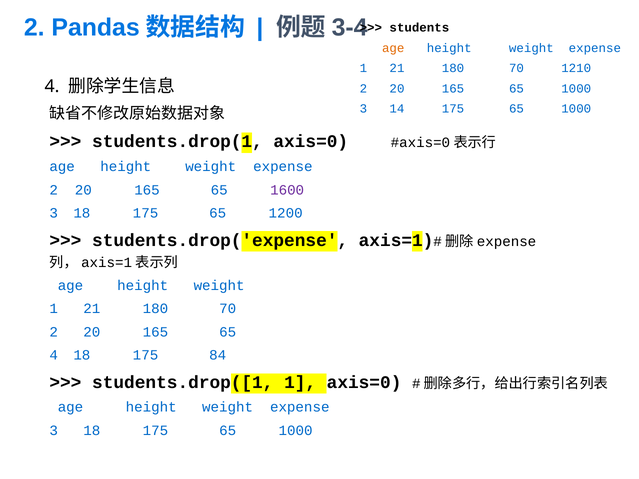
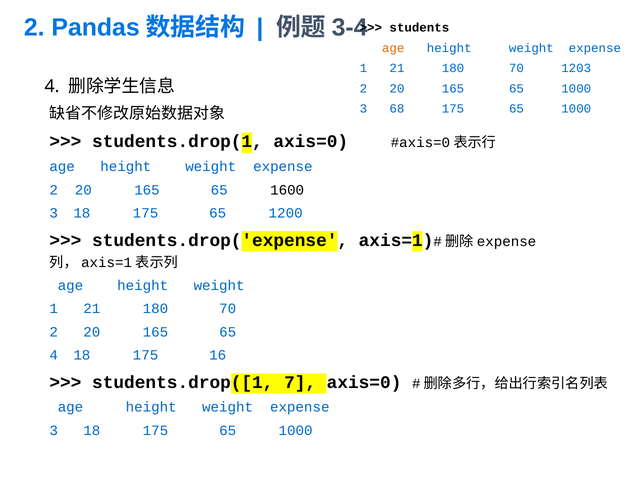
1210: 1210 -> 1203
14: 14 -> 68
1600 colour: purple -> black
84: 84 -> 16
students.drop([1 1: 1 -> 7
